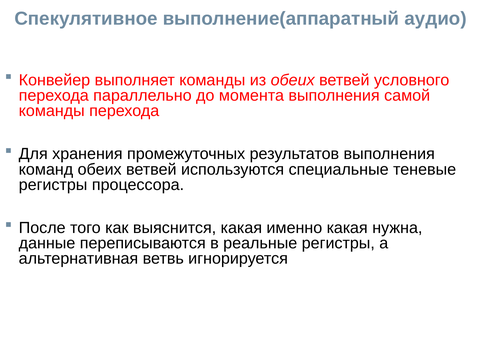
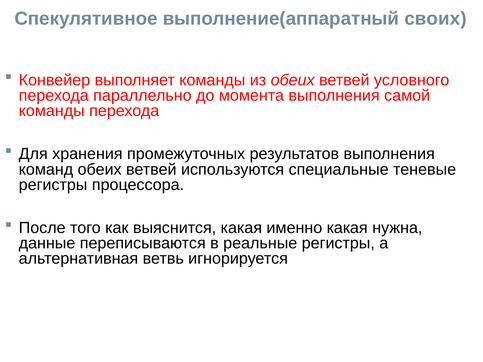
аудио: аудио -> своих
